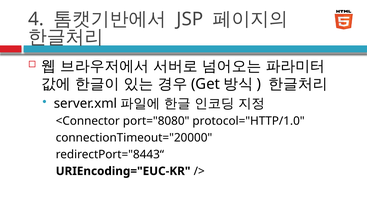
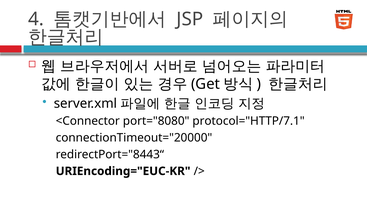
protocol="HTTP/1.0: protocol="HTTP/1.0 -> protocol="HTTP/7.1
